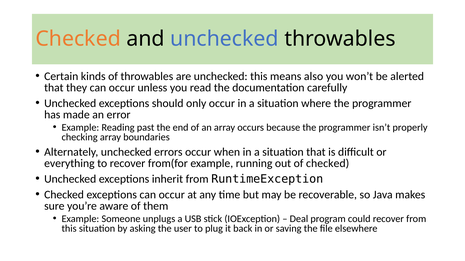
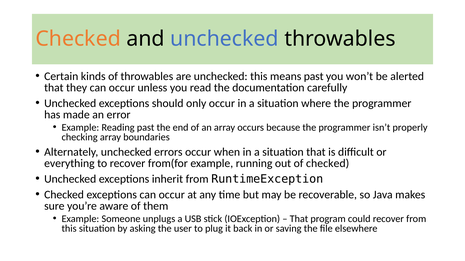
means also: also -> past
Deal at (299, 219): Deal -> That
